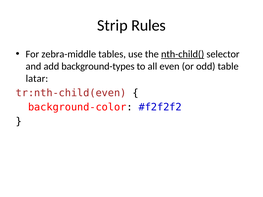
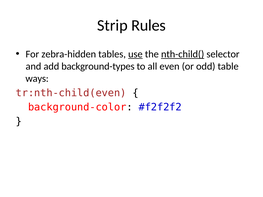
zebra-middle: zebra-middle -> zebra-hidden
use underline: none -> present
latar: latar -> ways
